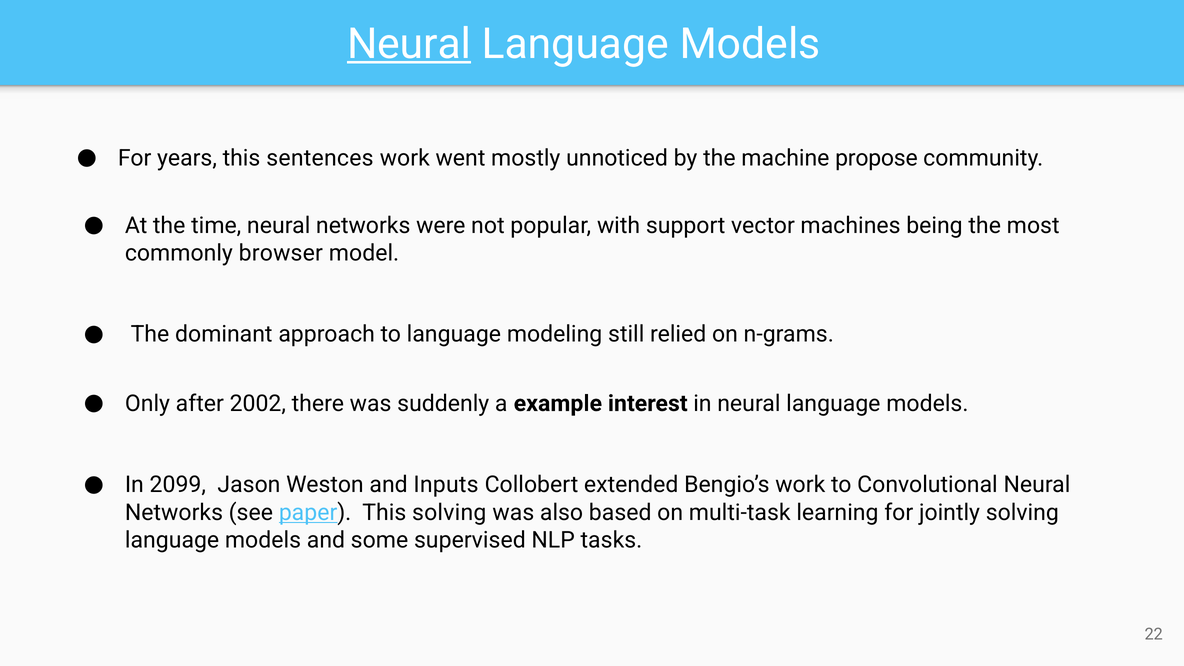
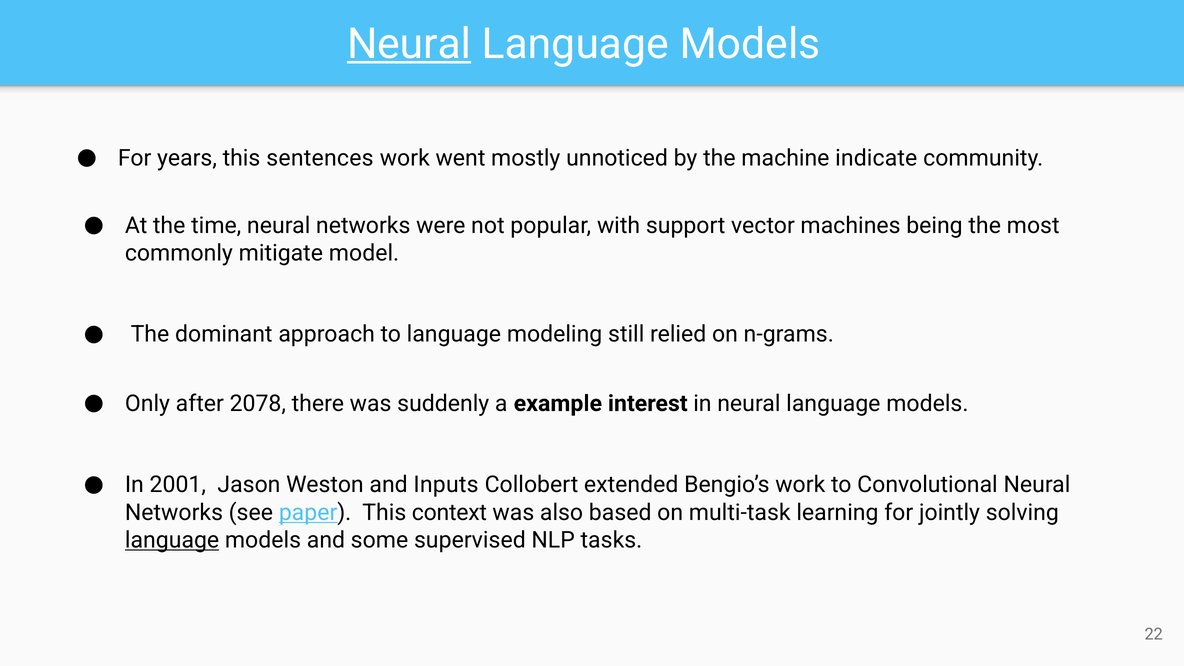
propose: propose -> indicate
browser: browser -> mitigate
2002: 2002 -> 2078
2099: 2099 -> 2001
This solving: solving -> context
language at (172, 540) underline: none -> present
